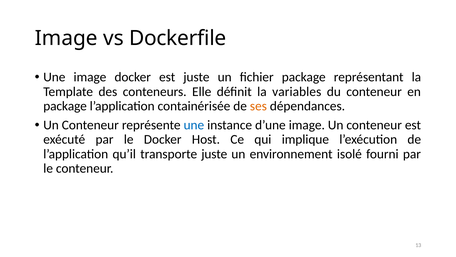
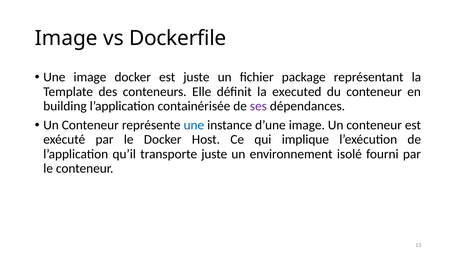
variables: variables -> executed
package at (65, 106): package -> building
ses colour: orange -> purple
